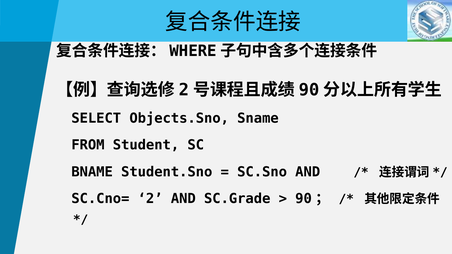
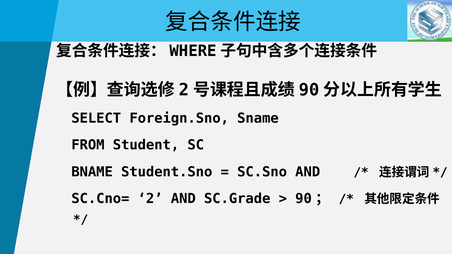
Objects.Sno: Objects.Sno -> Foreign.Sno
